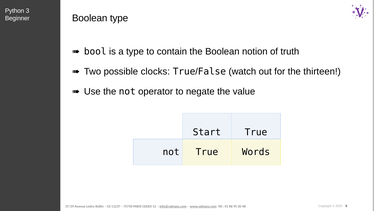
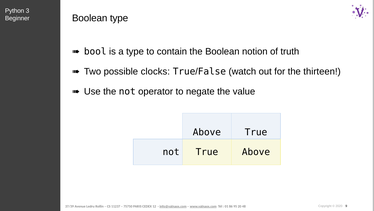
Start at (207, 132): Start -> Above
True Words: Words -> Above
